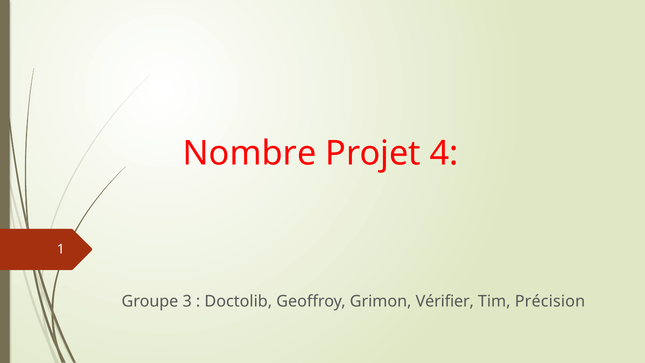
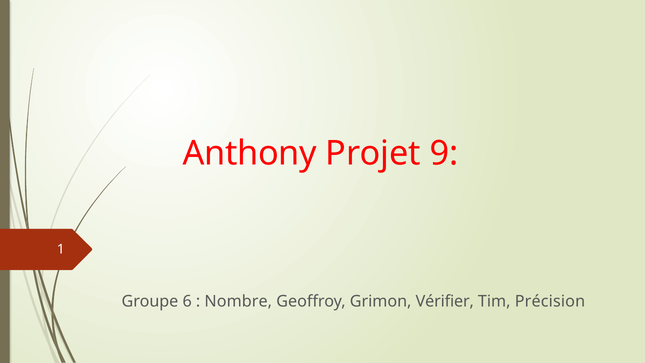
Nombre: Nombre -> Anthony
4: 4 -> 9
3: 3 -> 6
Doctolib: Doctolib -> Nombre
